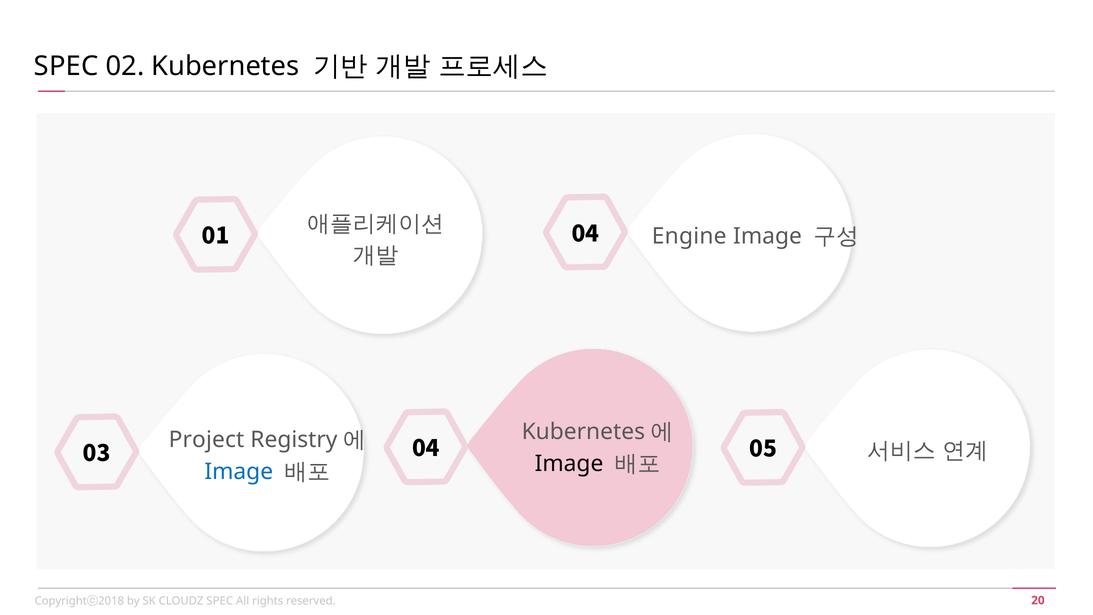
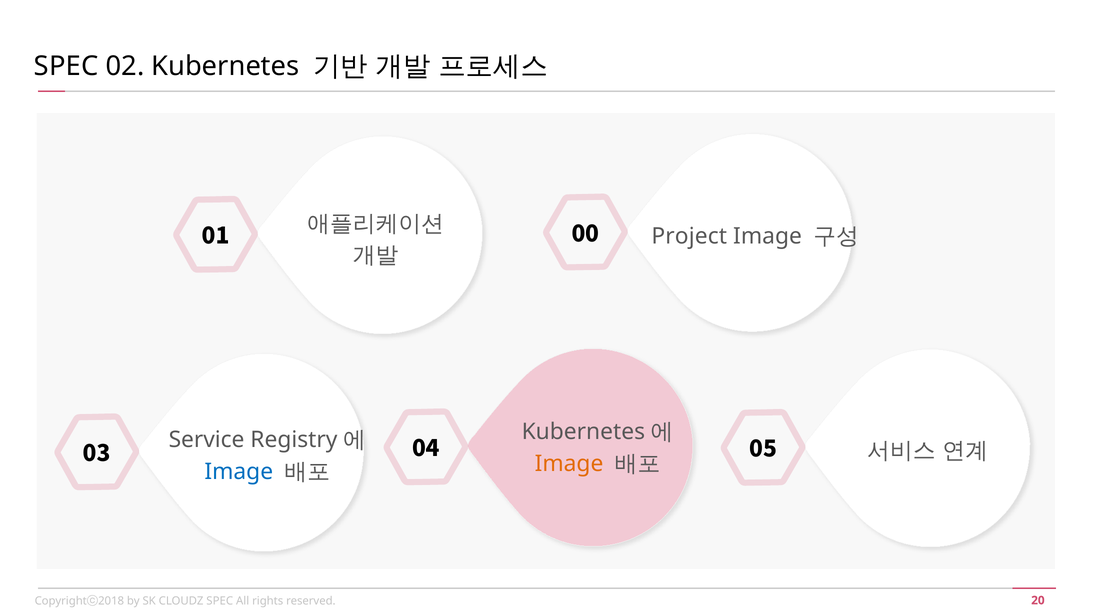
01 04: 04 -> 00
Engine: Engine -> Project
Project: Project -> Service
Image at (569, 463) colour: black -> orange
